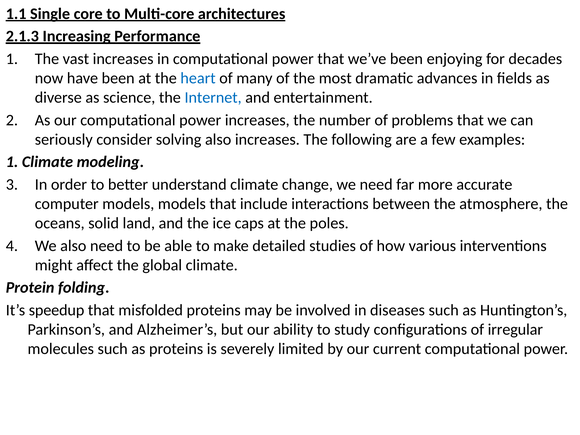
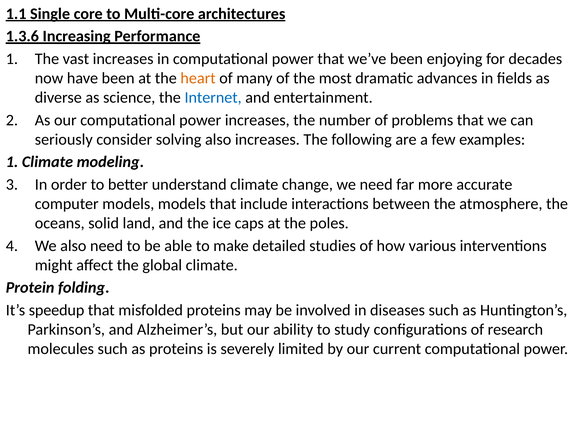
2.1.3: 2.1.3 -> 1.3.6
heart colour: blue -> orange
irregular: irregular -> research
